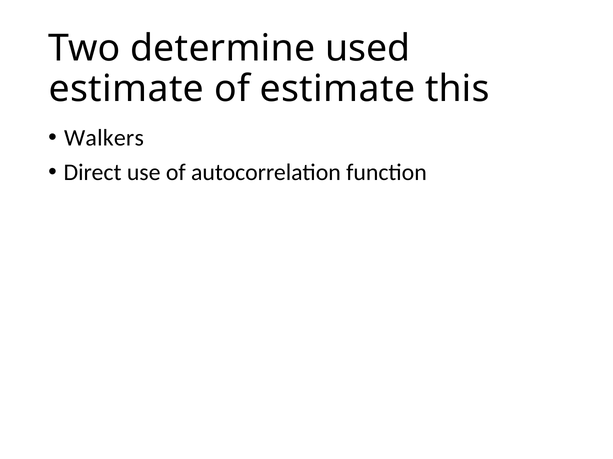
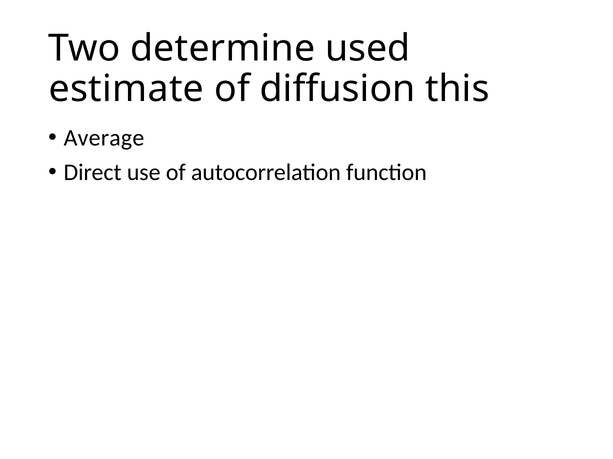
of estimate: estimate -> diffusion
Walkers: Walkers -> Average
